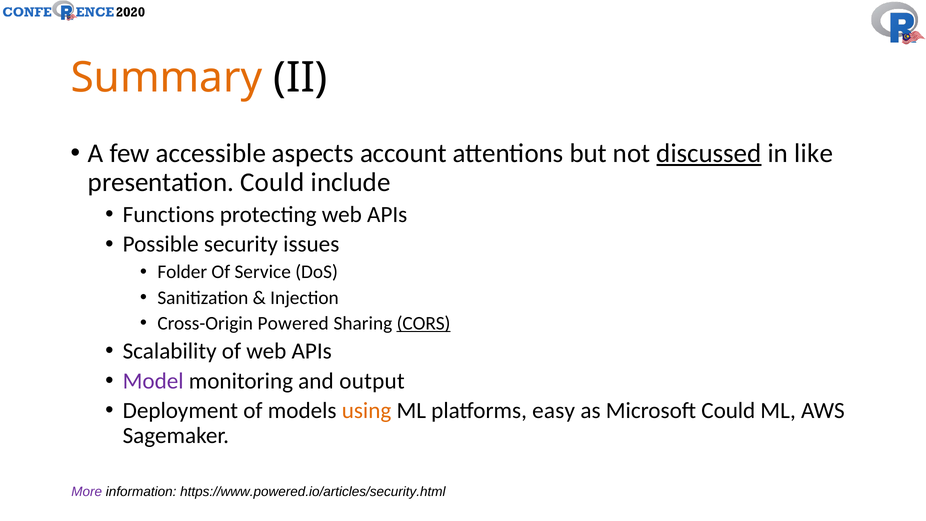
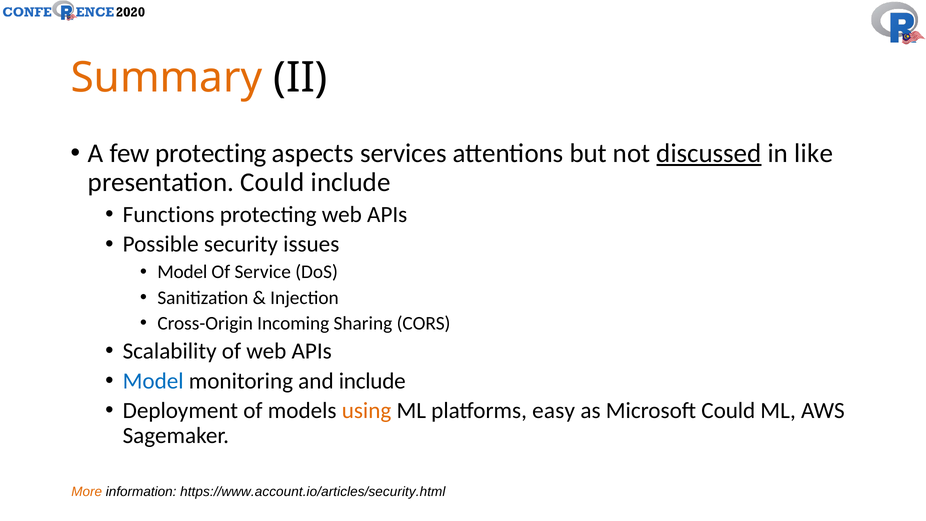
few accessible: accessible -> protecting
account: account -> services
Folder at (182, 272): Folder -> Model
Powered: Powered -> Incoming
CORS underline: present -> none
Model at (153, 381) colour: purple -> blue
and output: output -> include
More colour: purple -> orange
https://www.powered.io/articles/security.html: https://www.powered.io/articles/security.html -> https://www.account.io/articles/security.html
